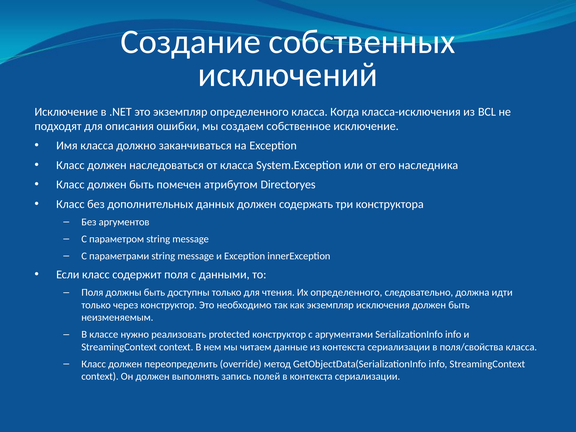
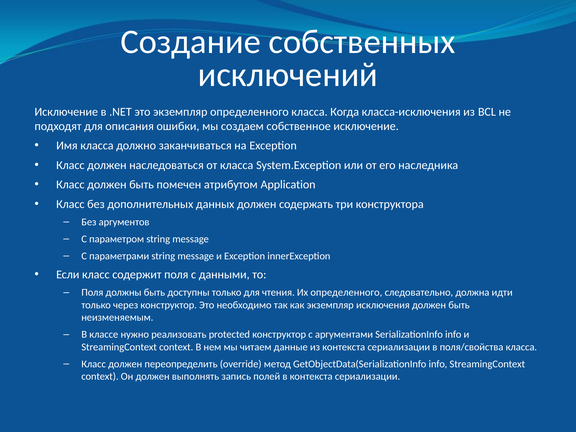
Directoryes: Directoryes -> Application
